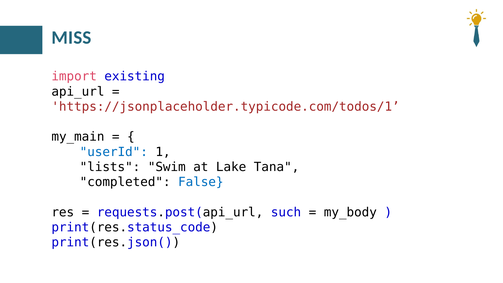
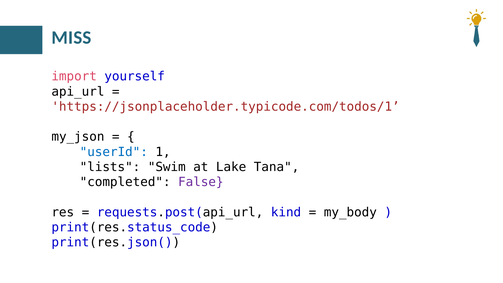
existing: existing -> yourself
my_main: my_main -> my_json
False colour: blue -> purple
such: such -> kind
